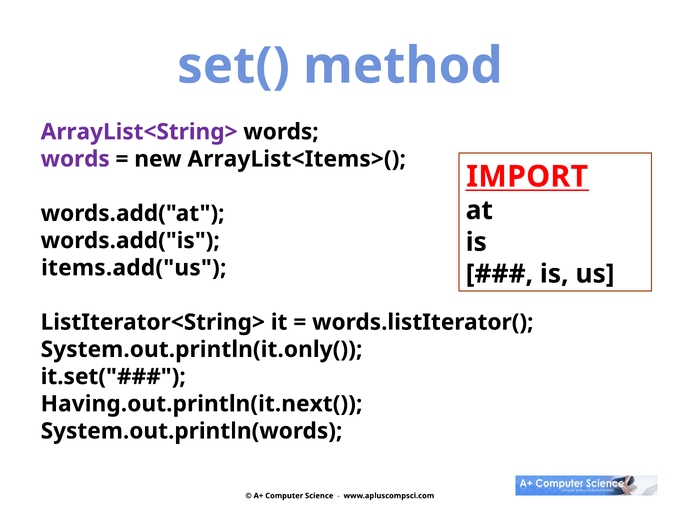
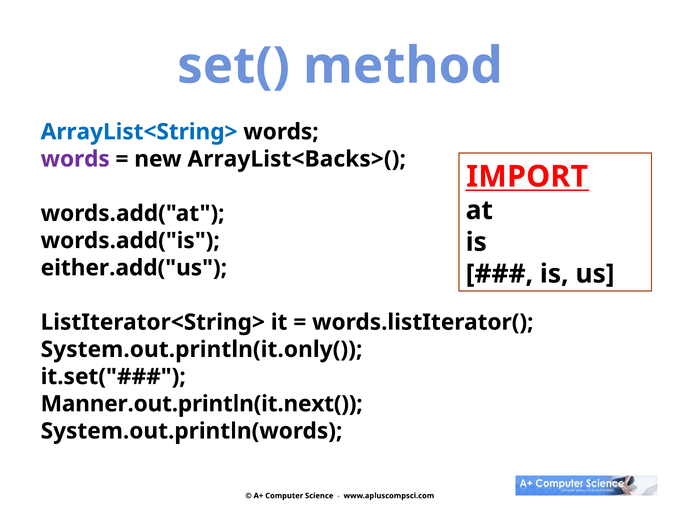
ArrayList<String> colour: purple -> blue
ArrayList<Items>(: ArrayList<Items>( -> ArrayList<Backs>(
items.add("us: items.add("us -> either.add("us
Having.out.println(it.next(: Having.out.println(it.next( -> Manner.out.println(it.next(
